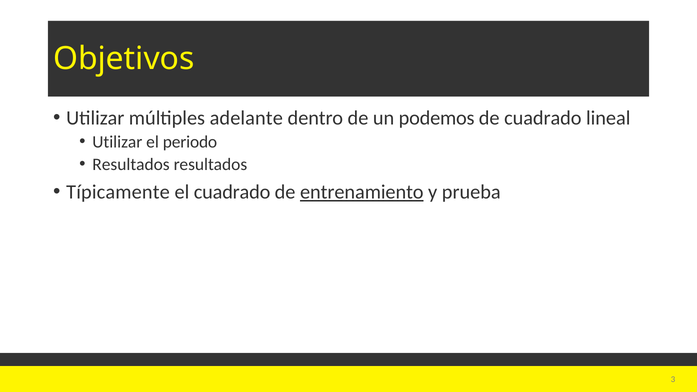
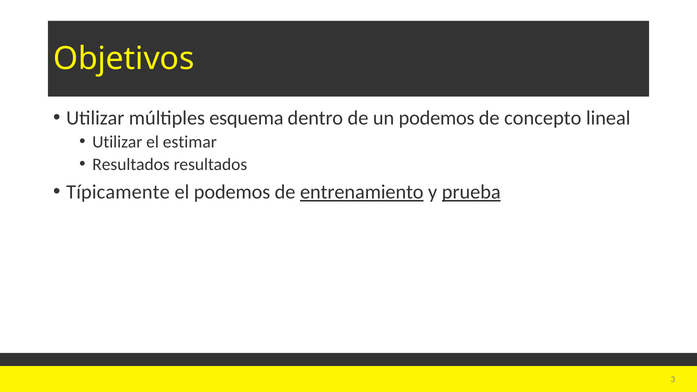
adelante: adelante -> esquema
de cuadrado: cuadrado -> concepto
periodo: periodo -> estimar
el cuadrado: cuadrado -> podemos
prueba underline: none -> present
